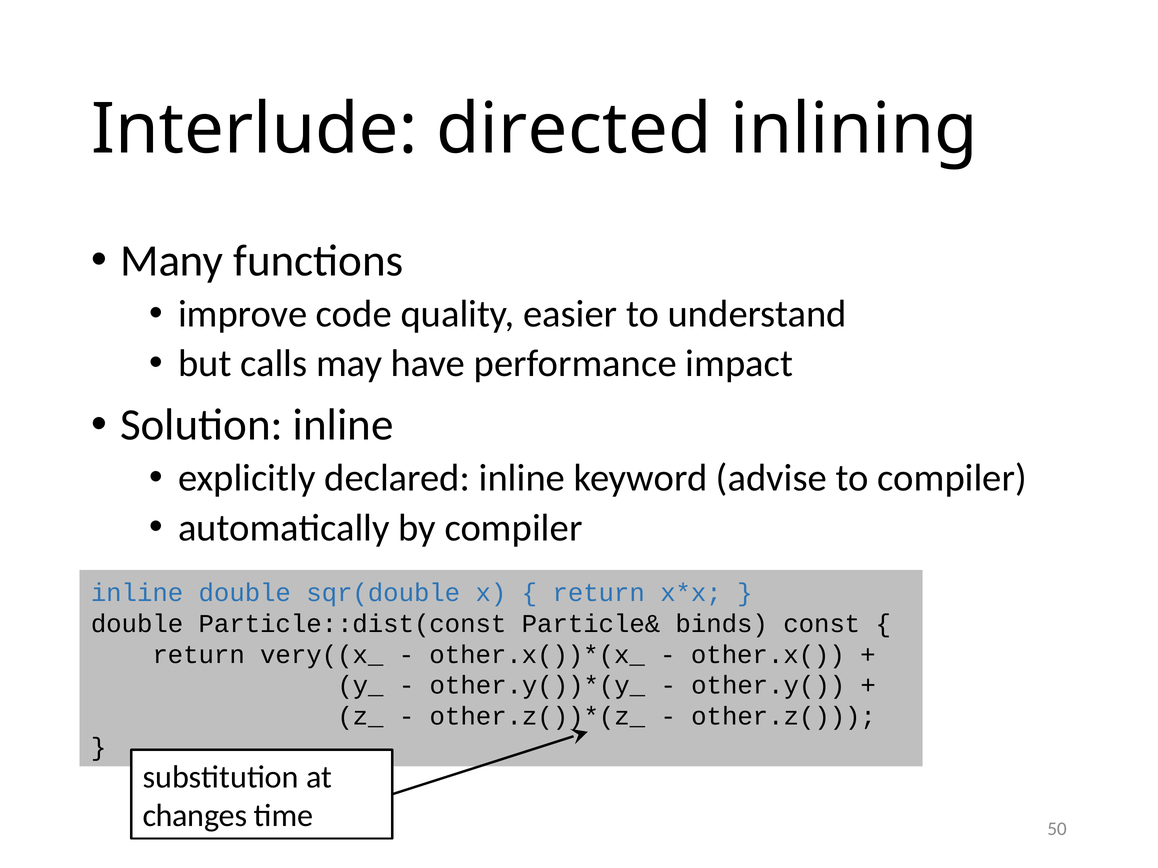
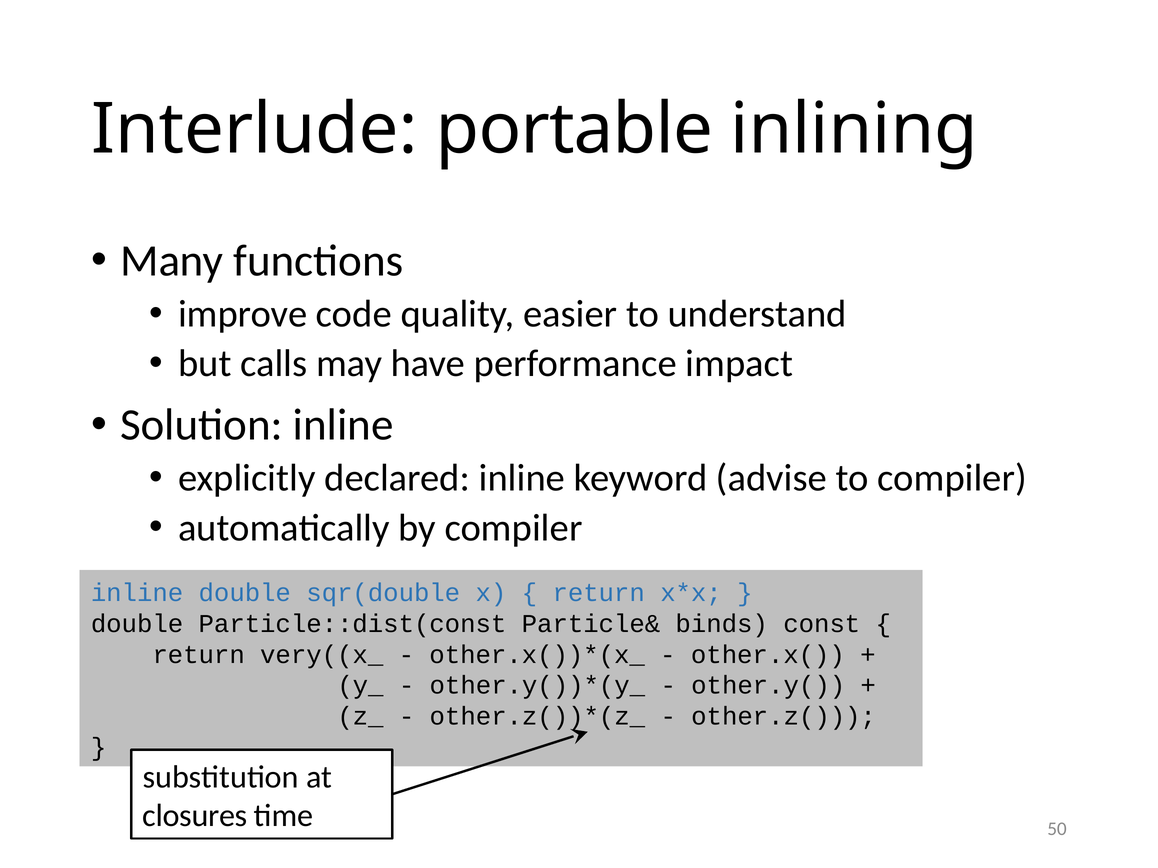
directed: directed -> portable
changes: changes -> closures
